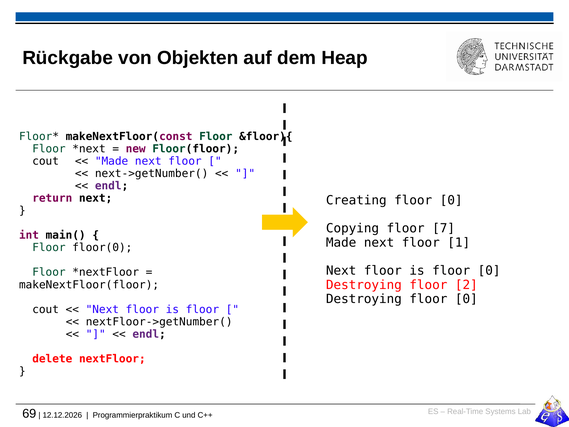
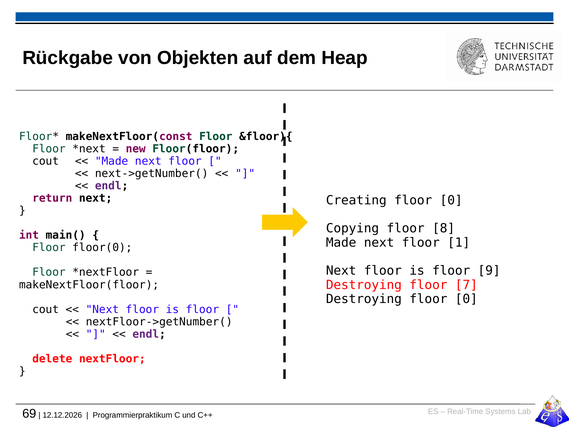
7: 7 -> 8
is floor 0: 0 -> 9
2: 2 -> 7
